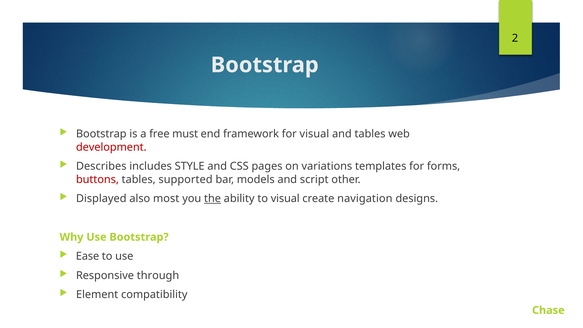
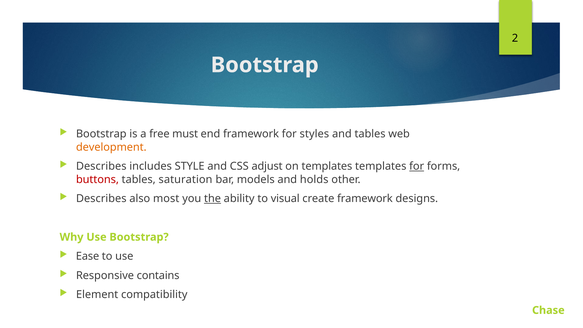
for visual: visual -> styles
development colour: red -> orange
pages: pages -> adjust
on variations: variations -> templates
for at (417, 166) underline: none -> present
supported: supported -> saturation
script: script -> holds
Displayed at (101, 199): Displayed -> Describes
create navigation: navigation -> framework
through: through -> contains
